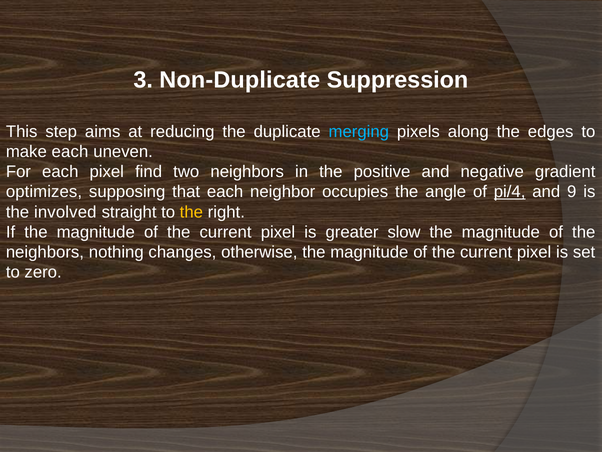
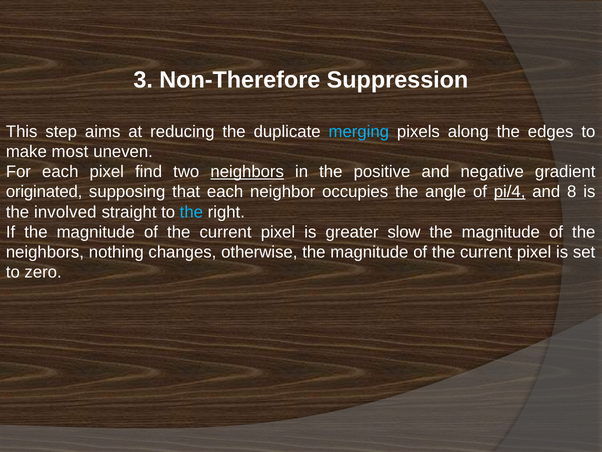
Non-Duplicate: Non-Duplicate -> Non-Therefore
make each: each -> most
neighbors at (247, 172) underline: none -> present
optimizes: optimizes -> originated
9: 9 -> 8
the at (191, 212) colour: yellow -> light blue
